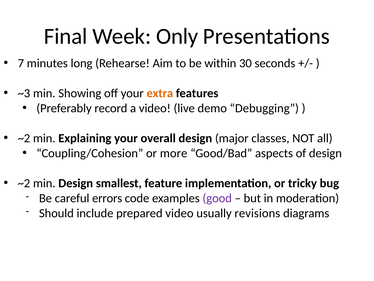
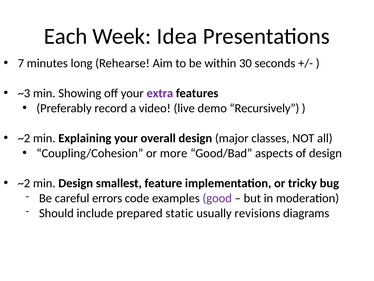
Final: Final -> Each
Only: Only -> Idea
extra colour: orange -> purple
Debugging: Debugging -> Recursively
prepared video: video -> static
